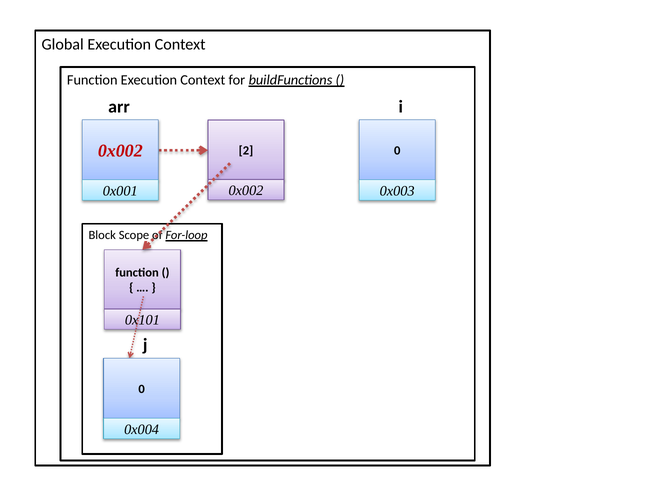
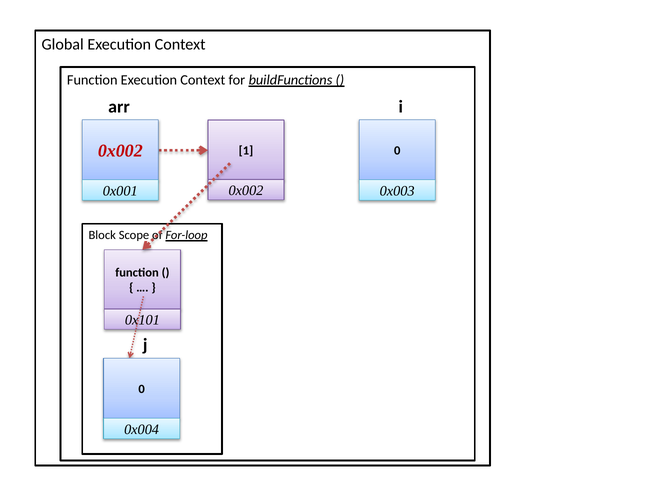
2: 2 -> 1
